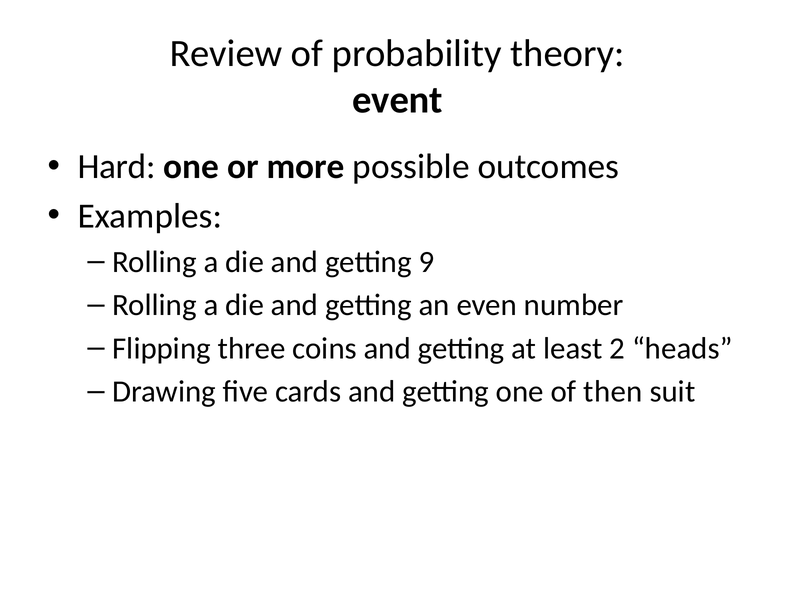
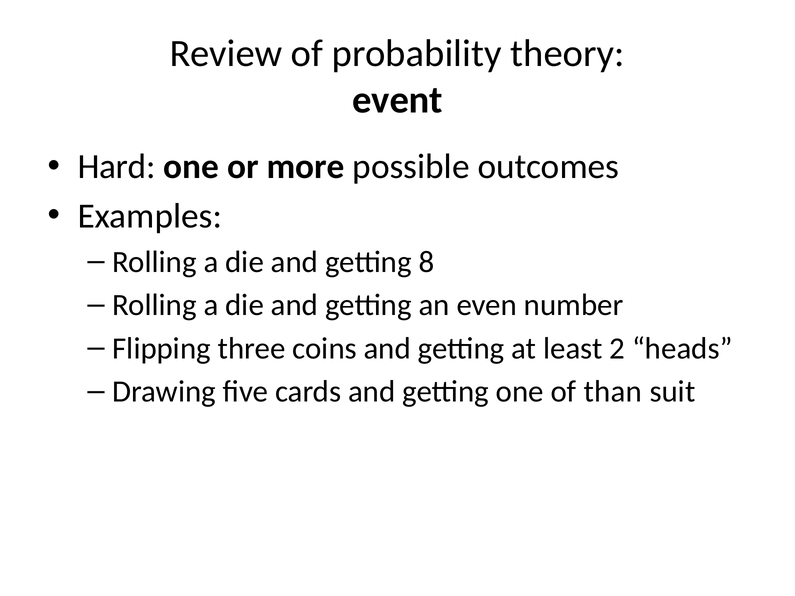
9: 9 -> 8
then: then -> than
